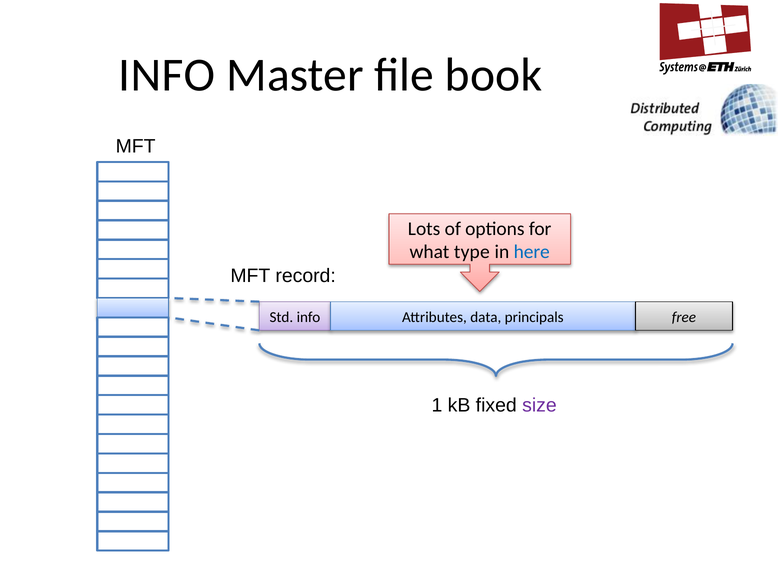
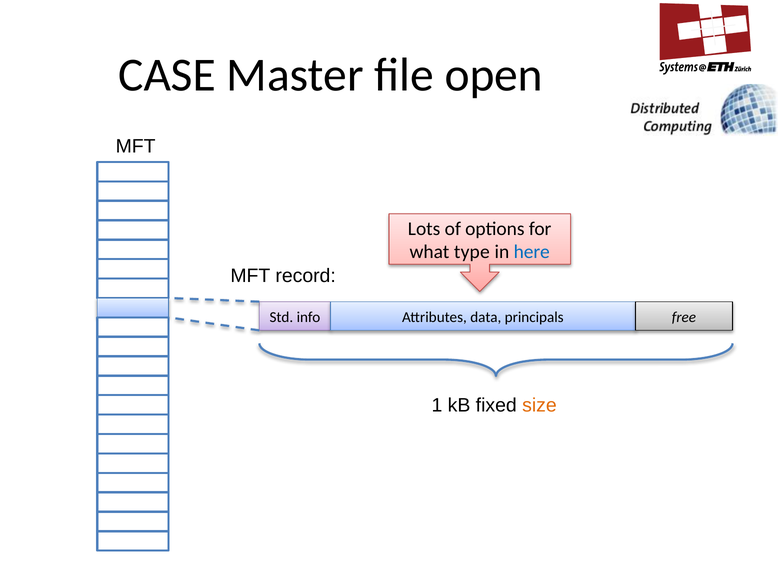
INFO at (167, 75): INFO -> CASE
book: book -> open
size colour: purple -> orange
